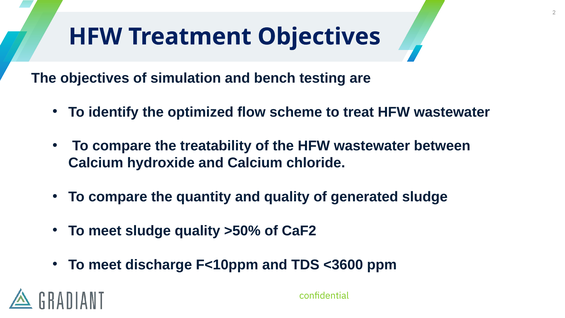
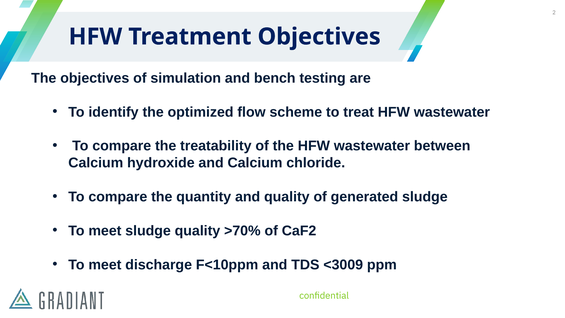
>50%: >50% -> >70%
<3600: <3600 -> <3009
